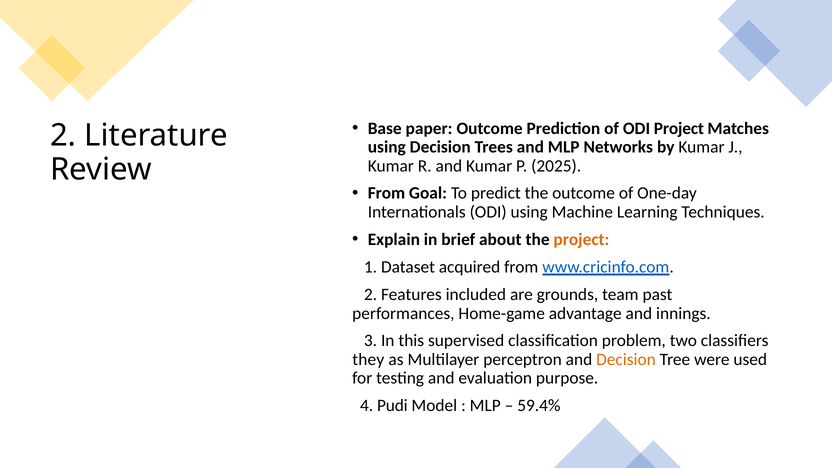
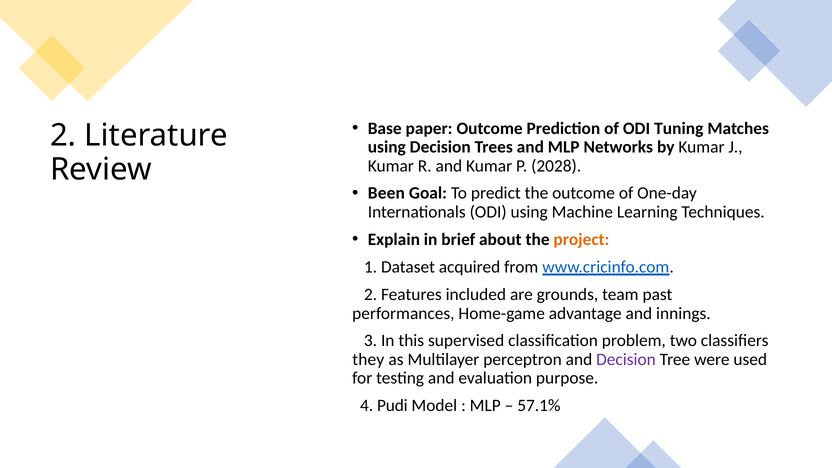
ODI Project: Project -> Tuning
2025: 2025 -> 2028
From at (386, 193): From -> Been
Decision at (626, 359) colour: orange -> purple
59.4%: 59.4% -> 57.1%
